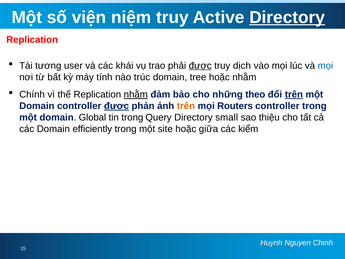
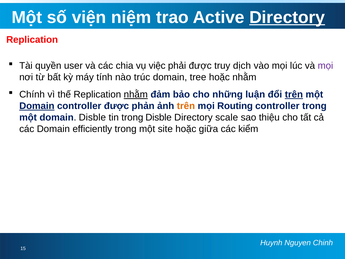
niệm truy: truy -> trao
tương: tương -> quyền
khái: khái -> chia
trao: trao -> việc
được at (200, 66) underline: present -> none
mọi at (325, 66) colour: blue -> purple
theo: theo -> luận
Domain at (37, 106) underline: none -> present
được at (116, 106) underline: present -> none
Routers: Routers -> Routing
domain Global: Global -> Disble
trong Query: Query -> Disble
small: small -> scale
